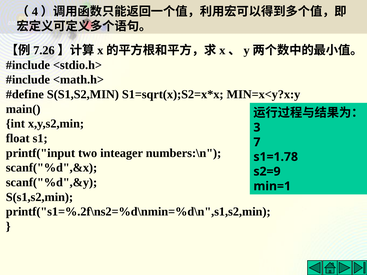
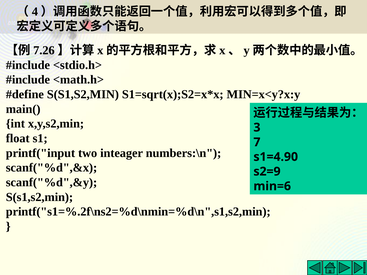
s1=1.78: s1=1.78 -> s1=4.90
min=1: min=1 -> min=6
